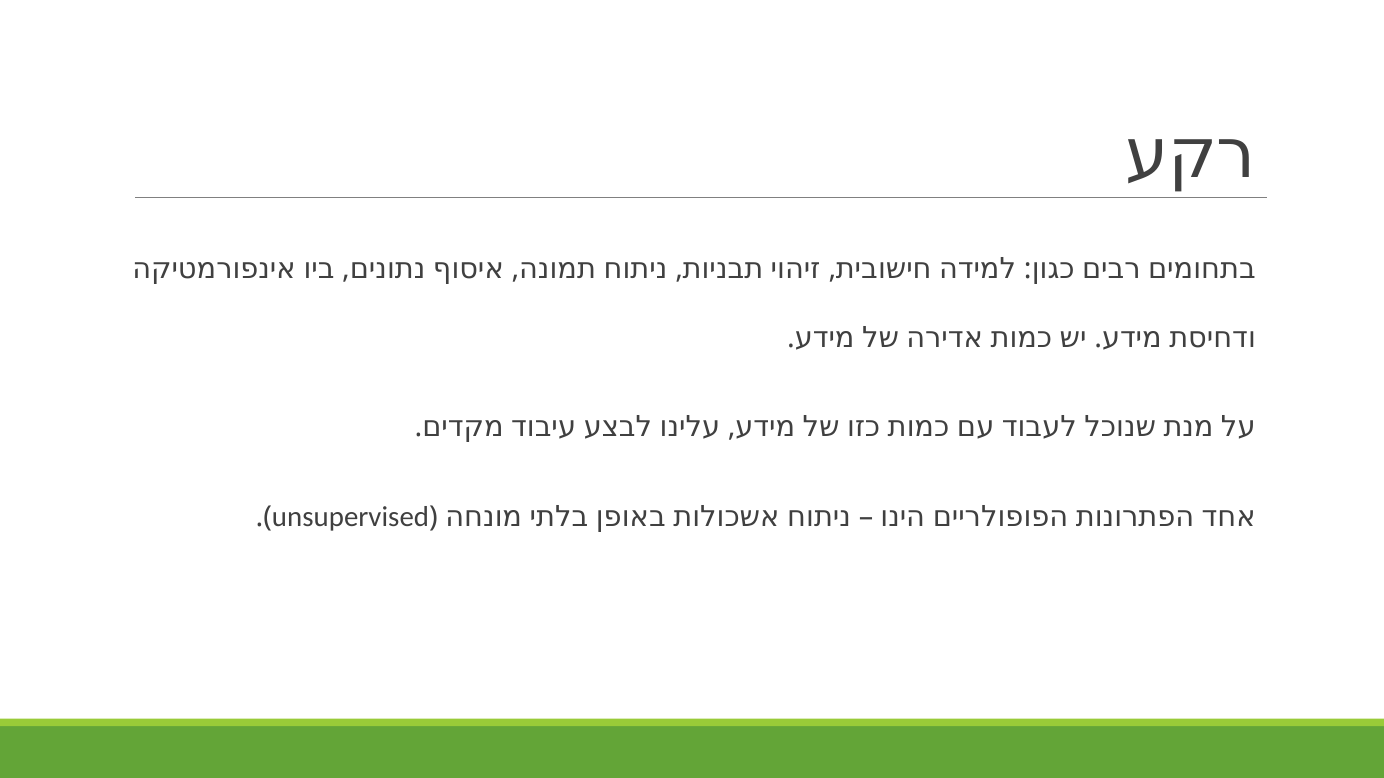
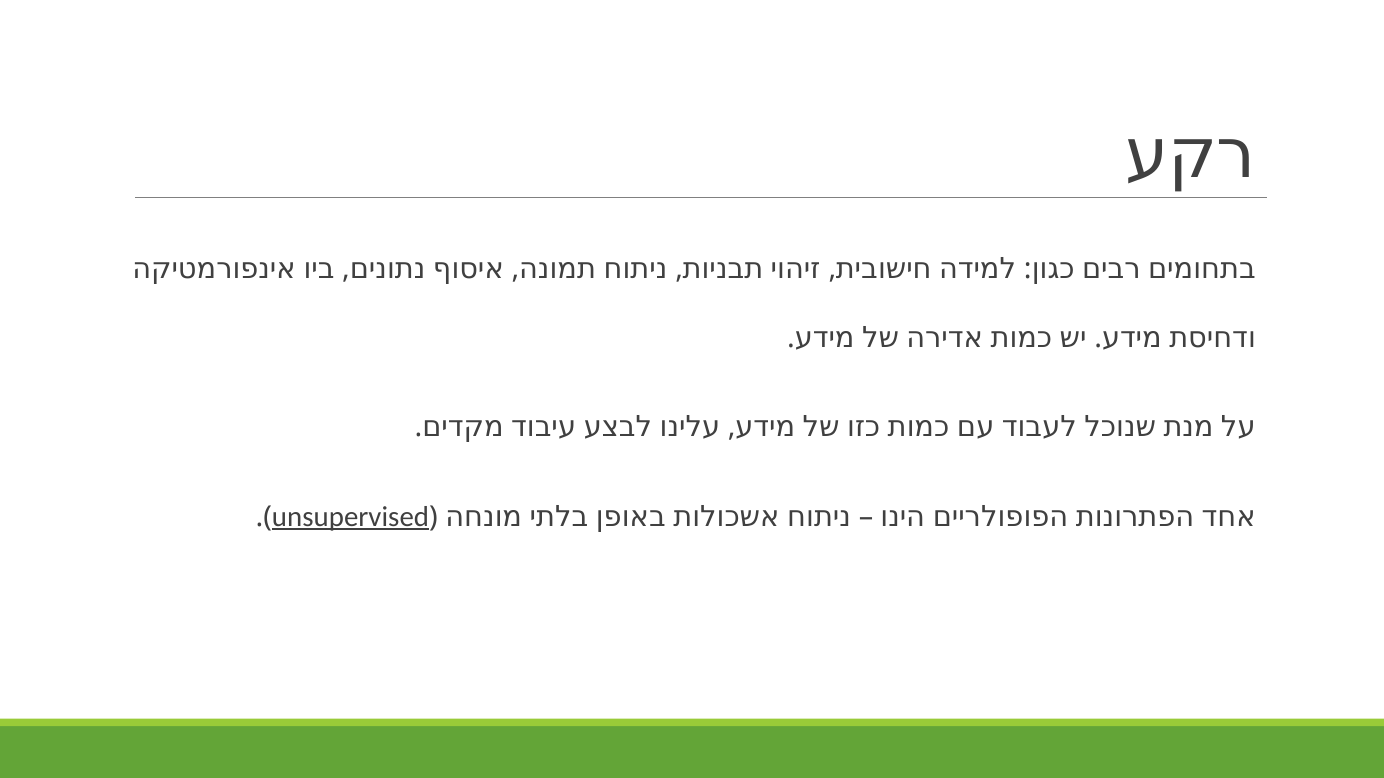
unsupervised underline: none -> present
